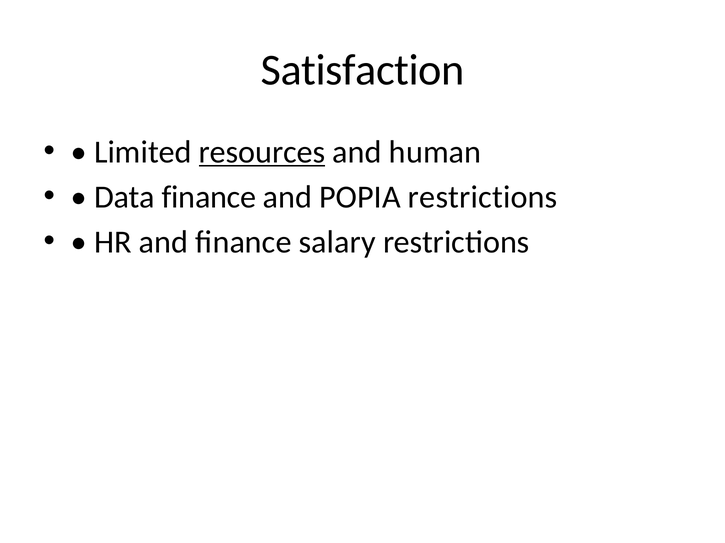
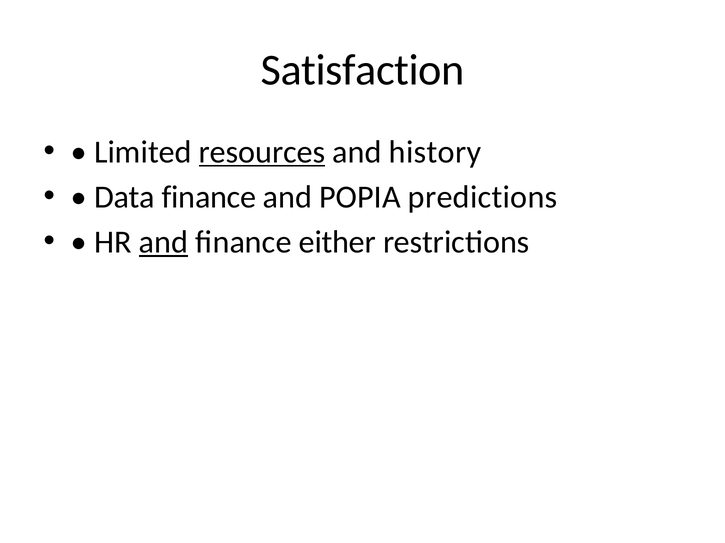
human: human -> history
POPIA restrictions: restrictions -> predictions
and at (163, 242) underline: none -> present
salary: salary -> either
